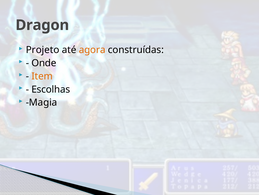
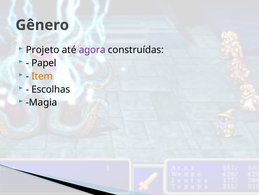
Dragon: Dragon -> Gênero
agora colour: orange -> purple
Onde: Onde -> Papel
